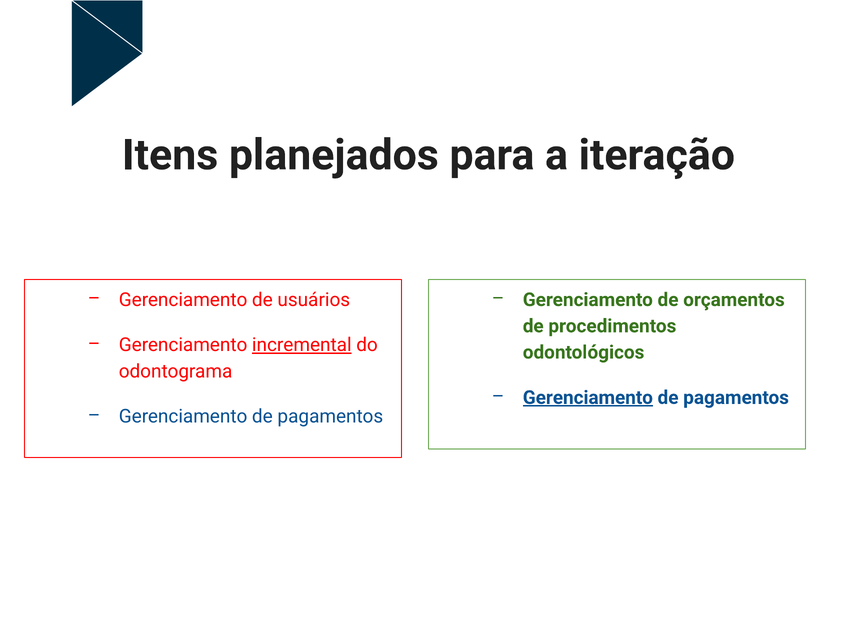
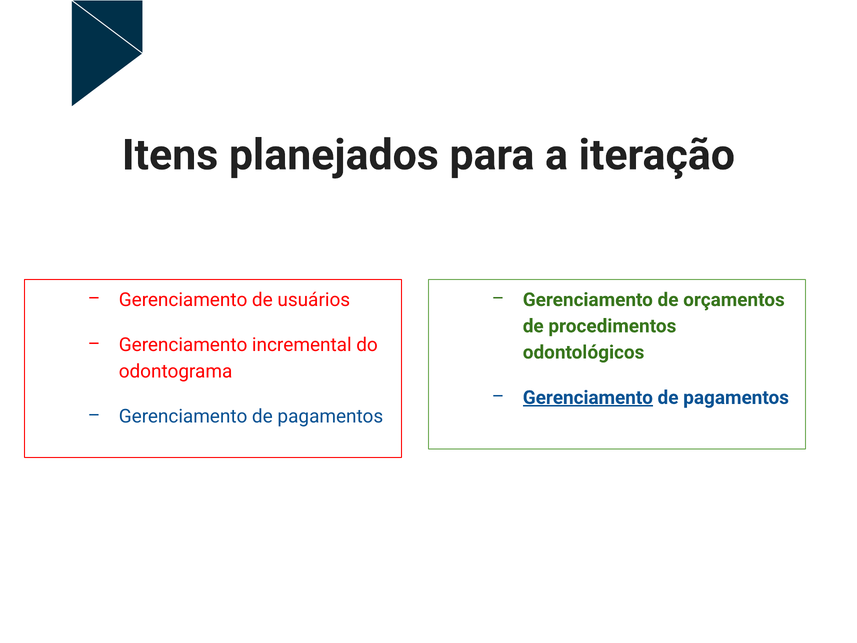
incremental underline: present -> none
